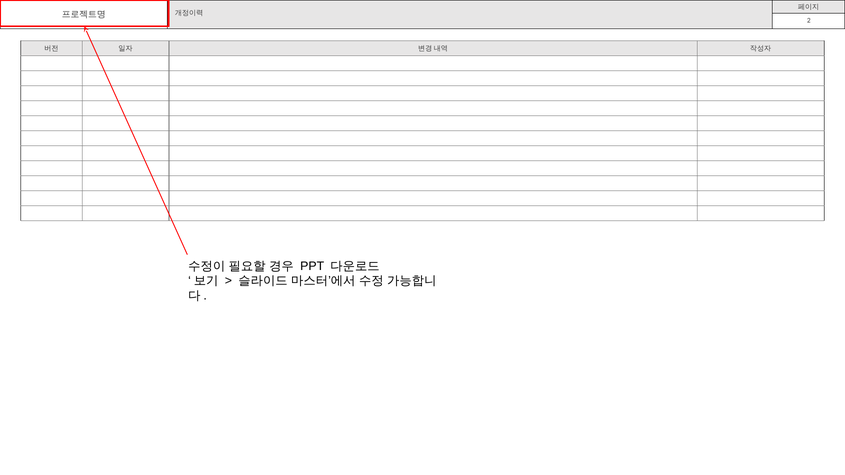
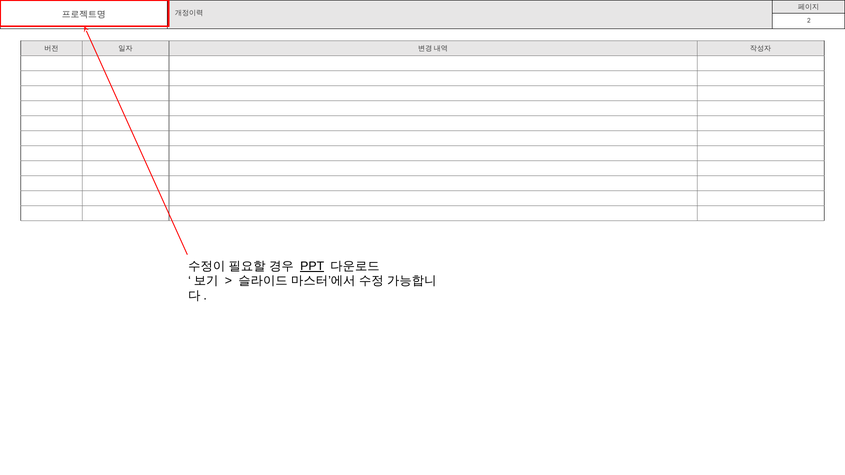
PPT underline: none -> present
